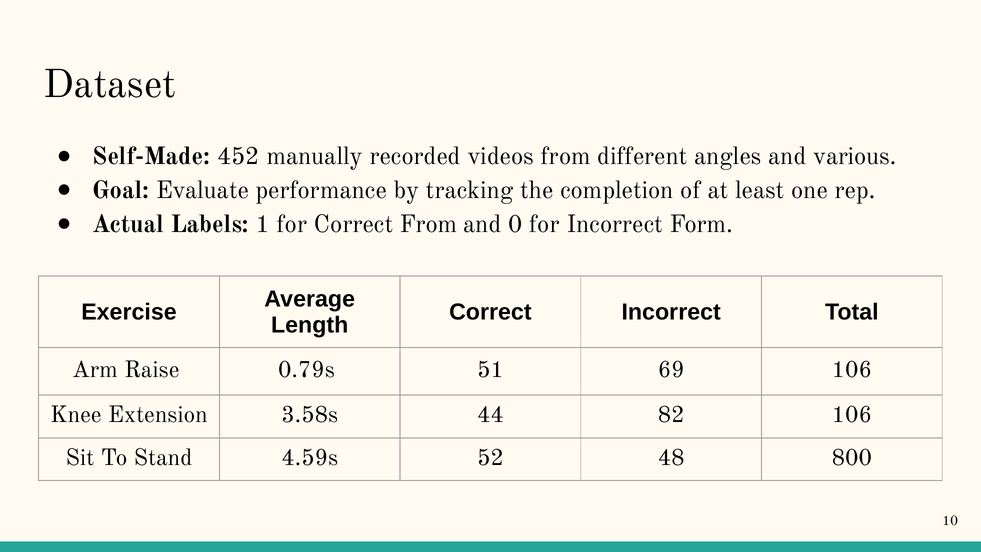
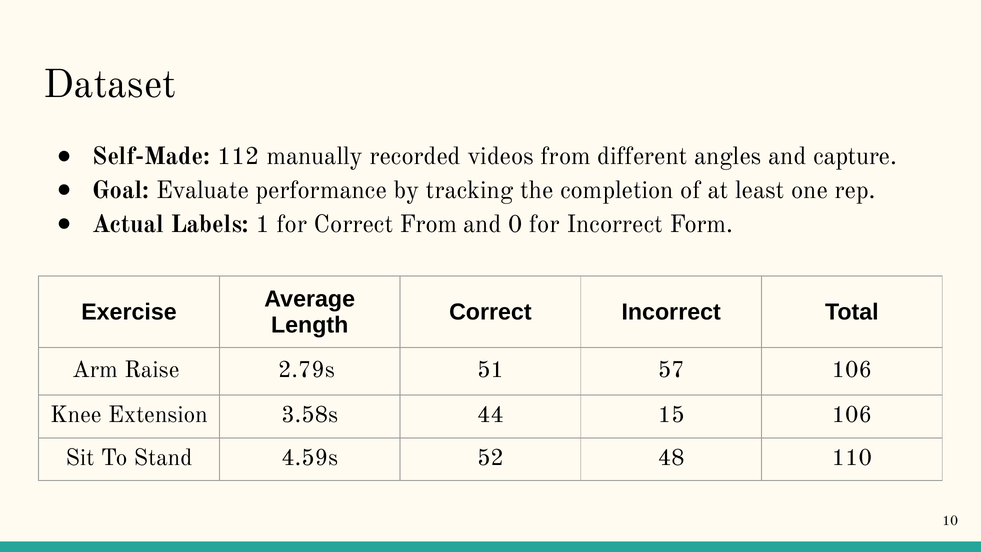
452: 452 -> 112
various: various -> capture
0.79s: 0.79s -> 2.79s
69: 69 -> 57
82: 82 -> 15
800: 800 -> 110
